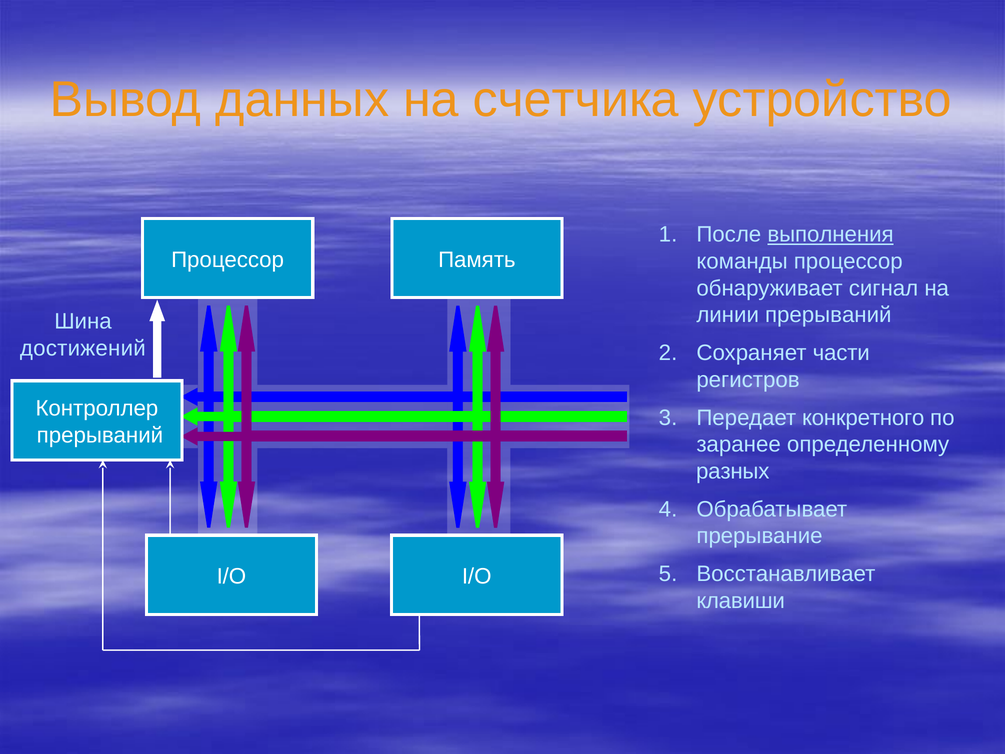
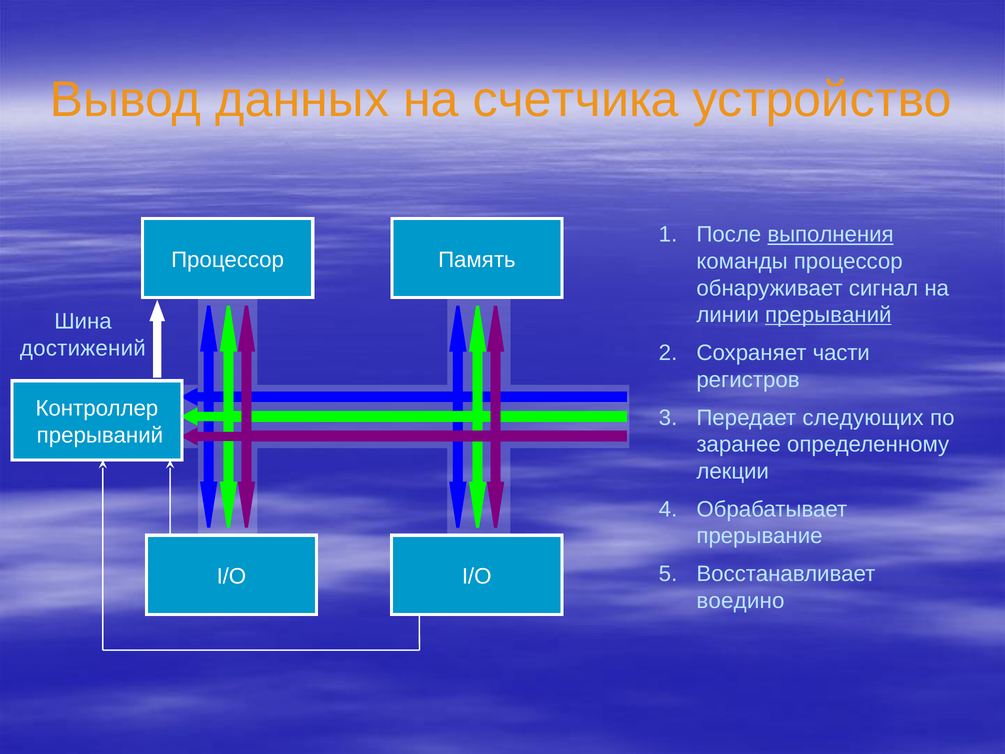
прерываний at (828, 315) underline: none -> present
конкретного: конкретного -> следующих
разных: разных -> лекции
клавиши: клавиши -> воедино
